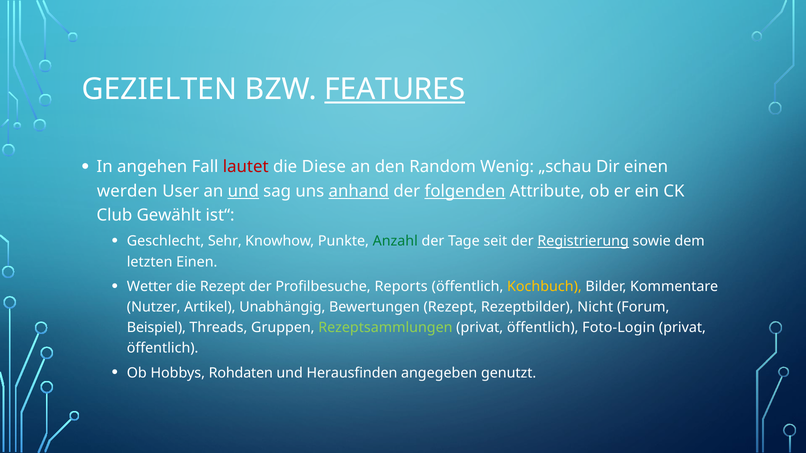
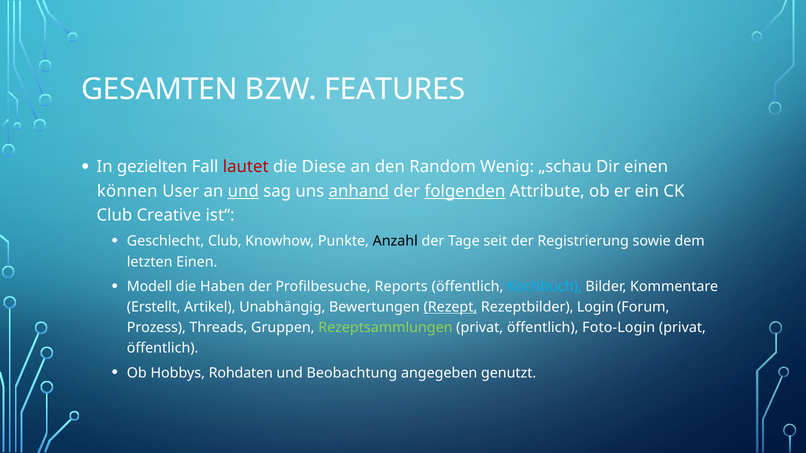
GEZIELTEN: GEZIELTEN -> GESAMTEN
FEATURES underline: present -> none
angehen: angehen -> gezielten
werden: werden -> können
Gewählt: Gewählt -> Creative
Geschlecht Sehr: Sehr -> Club
Anzahl colour: green -> black
Registrierung underline: present -> none
Wetter: Wetter -> Modell
die Rezept: Rezept -> Haben
Kochbuch colour: yellow -> light blue
Nutzer: Nutzer -> Erstellt
Rezept at (450, 307) underline: none -> present
Nicht: Nicht -> Login
Beispiel: Beispiel -> Prozess
Herausfinden: Herausfinden -> Beobachtung
